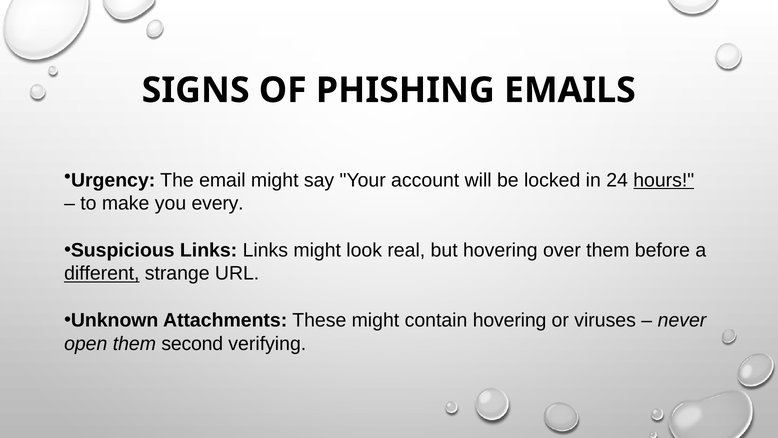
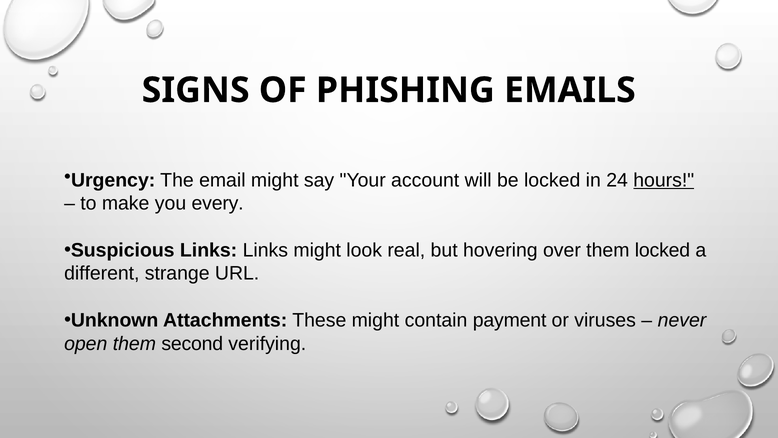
them before: before -> locked
different underline: present -> none
contain hovering: hovering -> payment
